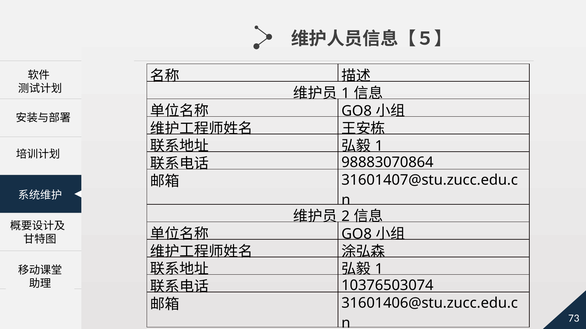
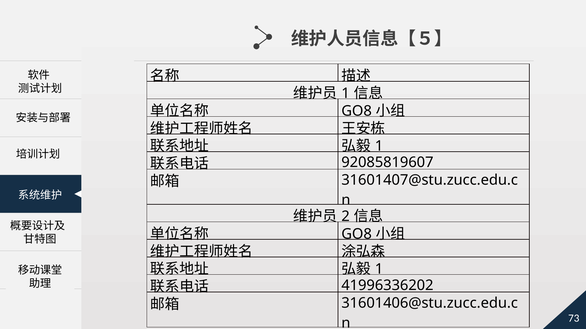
98883070864: 98883070864 -> 92085819607
10376503074: 10376503074 -> 41996336202
